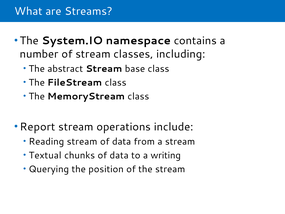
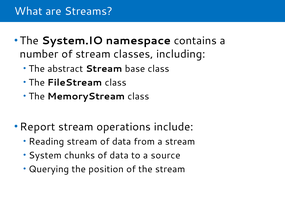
Textual: Textual -> System
writing: writing -> source
